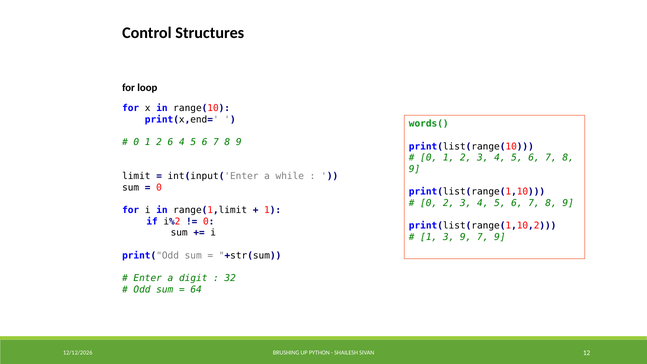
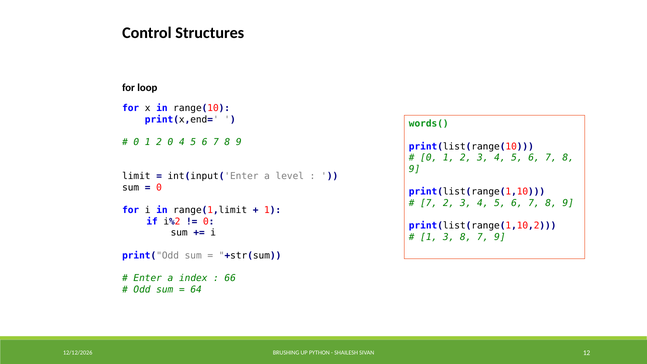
2 6: 6 -> 0
while: while -> level
0 at (429, 203): 0 -> 7
3 9: 9 -> 8
digit: digit -> index
32: 32 -> 66
